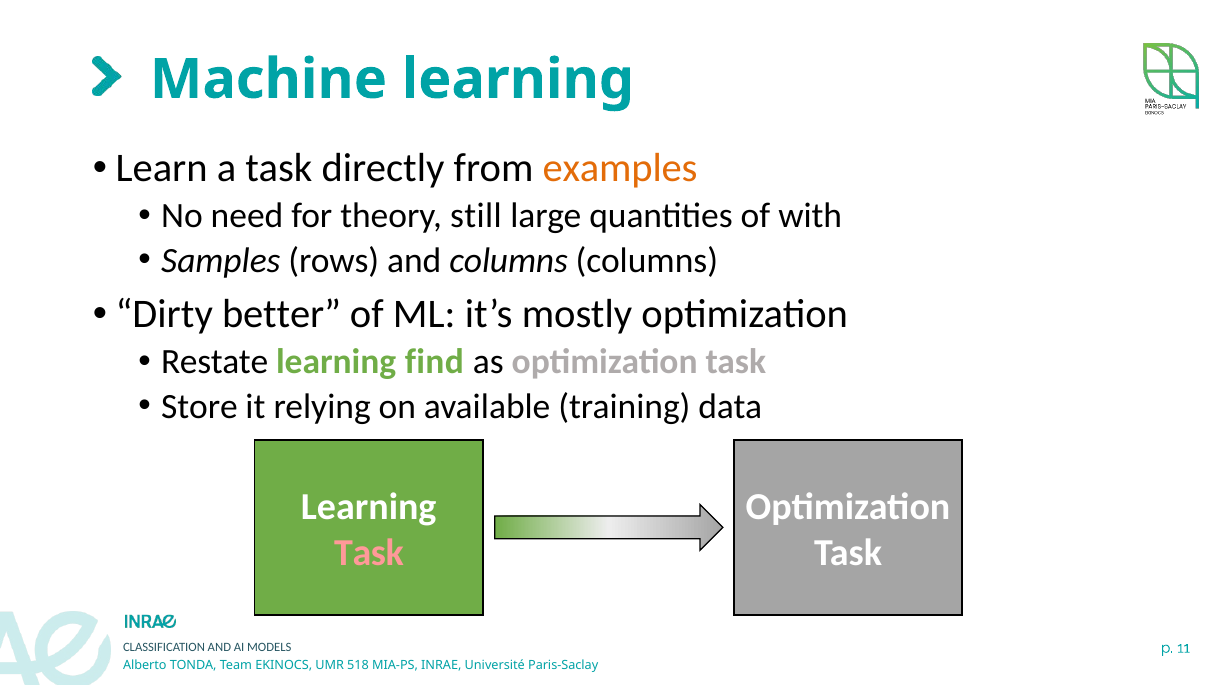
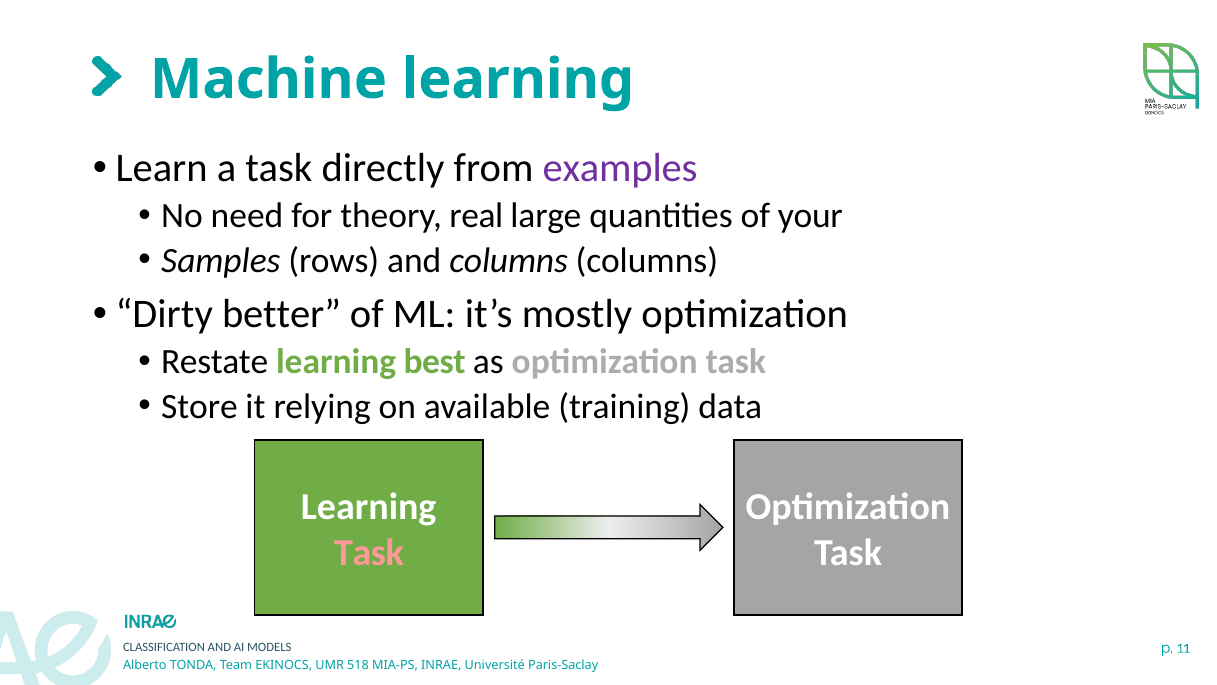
examples colour: orange -> purple
still: still -> real
with: with -> your
find: find -> best
